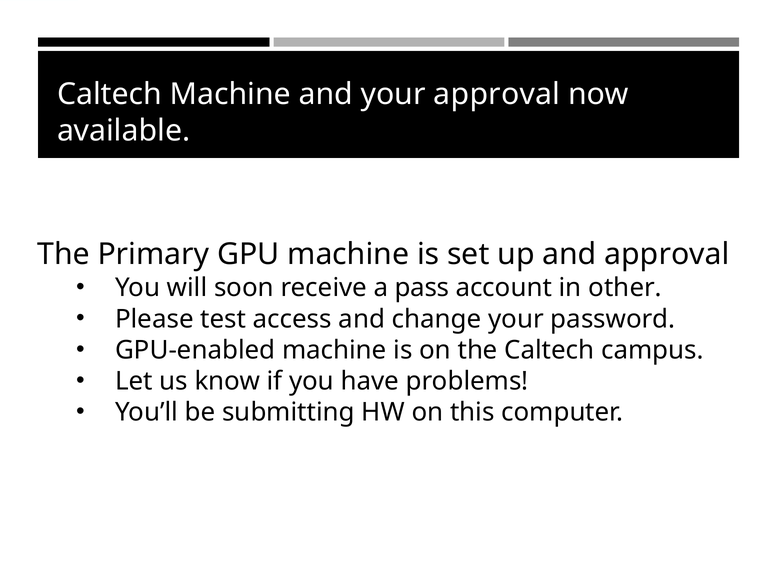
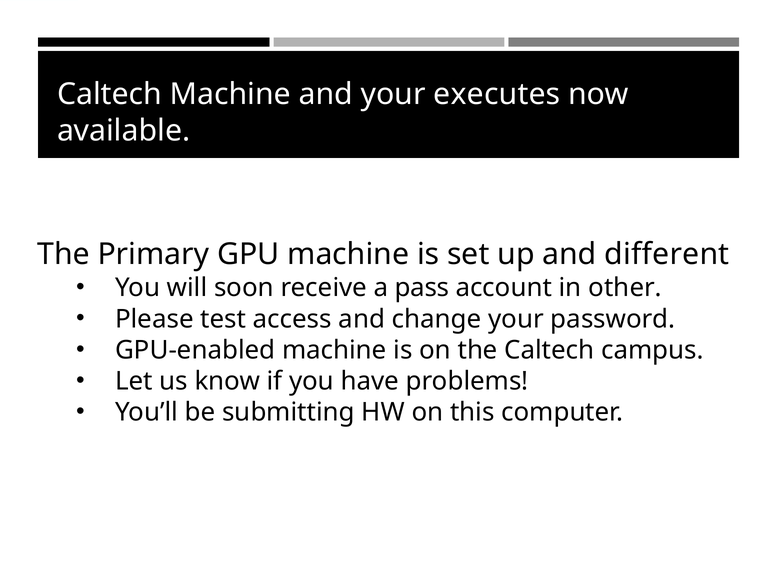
your approval: approval -> executes
and approval: approval -> different
